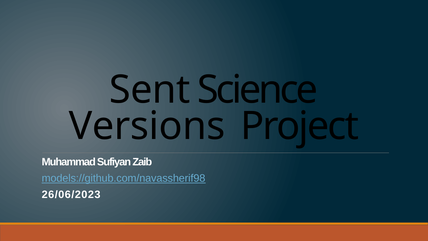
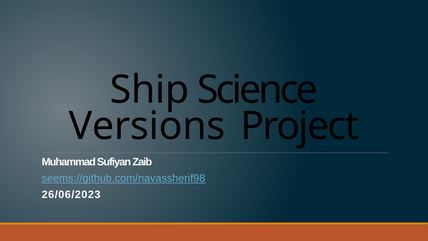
Sent: Sent -> Ship
models://github.com/navassherif98: models://github.com/navassherif98 -> seems://github.com/navassherif98
